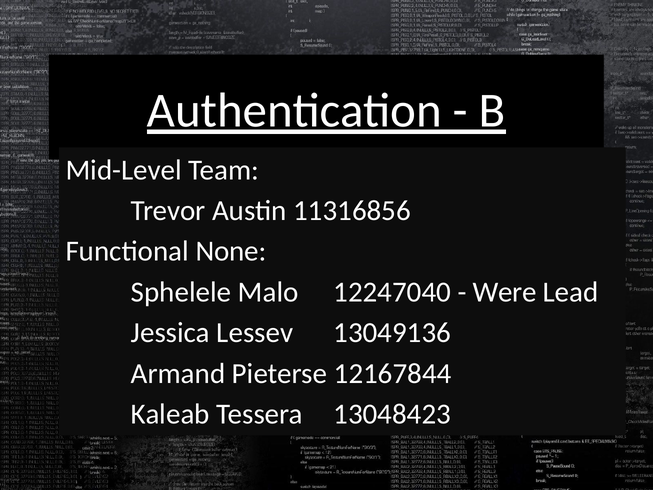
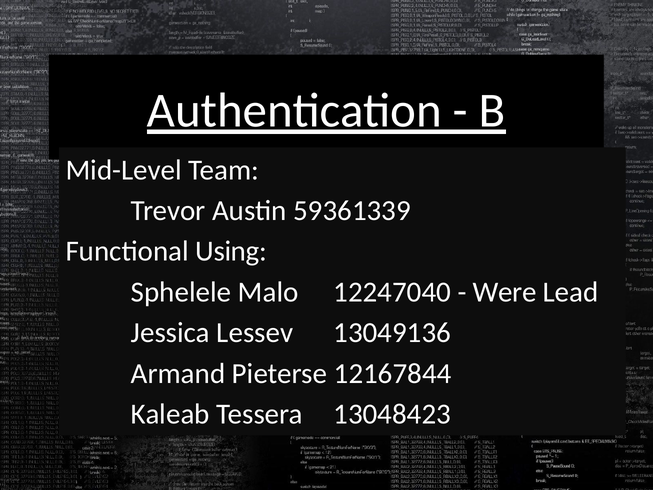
11316856: 11316856 -> 59361339
None: None -> Using
